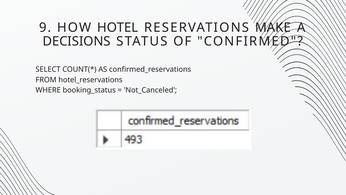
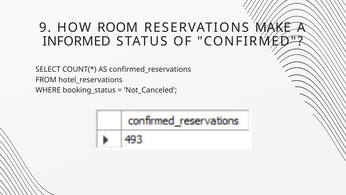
HOTEL: HOTEL -> ROOM
DECISIONS: DECISIONS -> INFORMED
